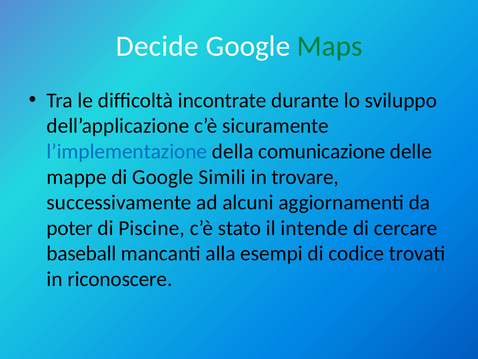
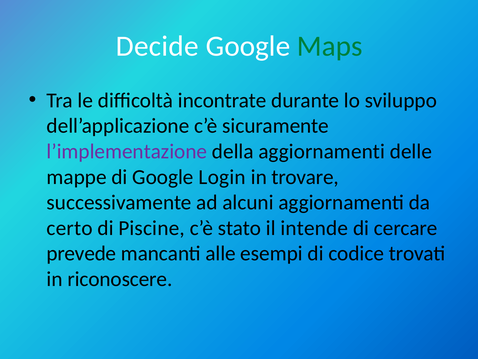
l’implementazione colour: blue -> purple
della comunicazione: comunicazione -> aggiornamenti
Simili: Simili -> Login
poter: poter -> certo
baseball: baseball -> prevede
alla: alla -> alle
